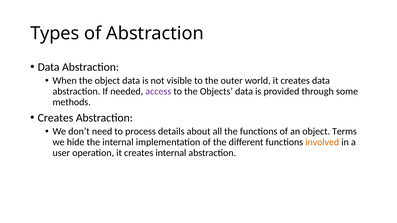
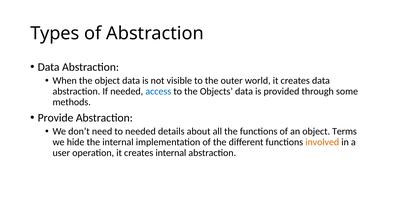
access colour: purple -> blue
Creates at (56, 118): Creates -> Provide
to process: process -> needed
